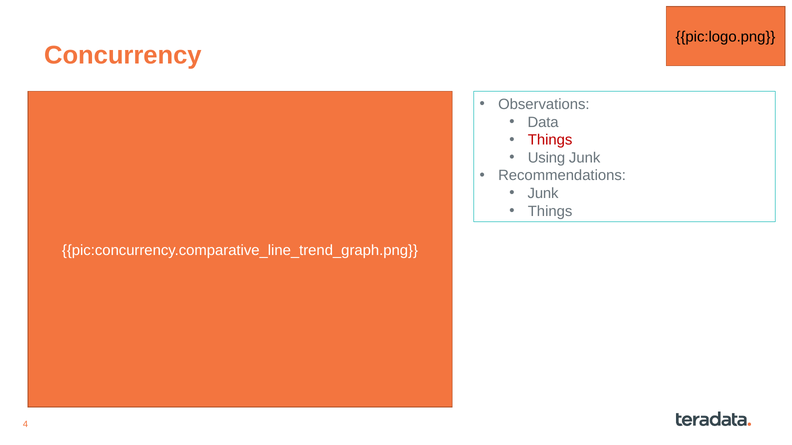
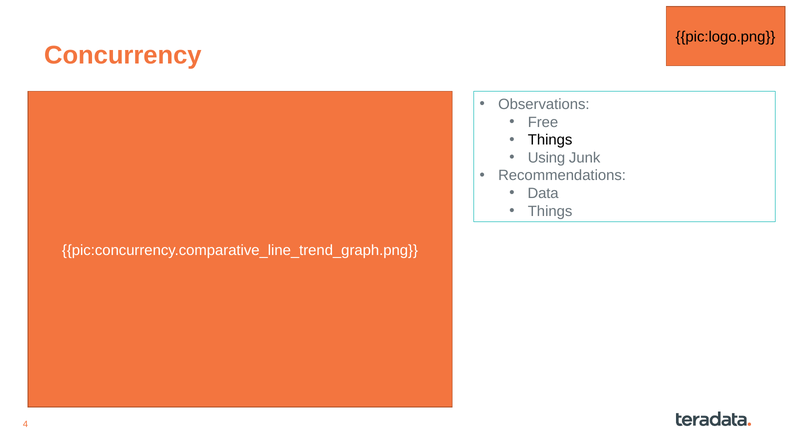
Data: Data -> Free
Things at (550, 140) colour: red -> black
Junk at (543, 194): Junk -> Data
